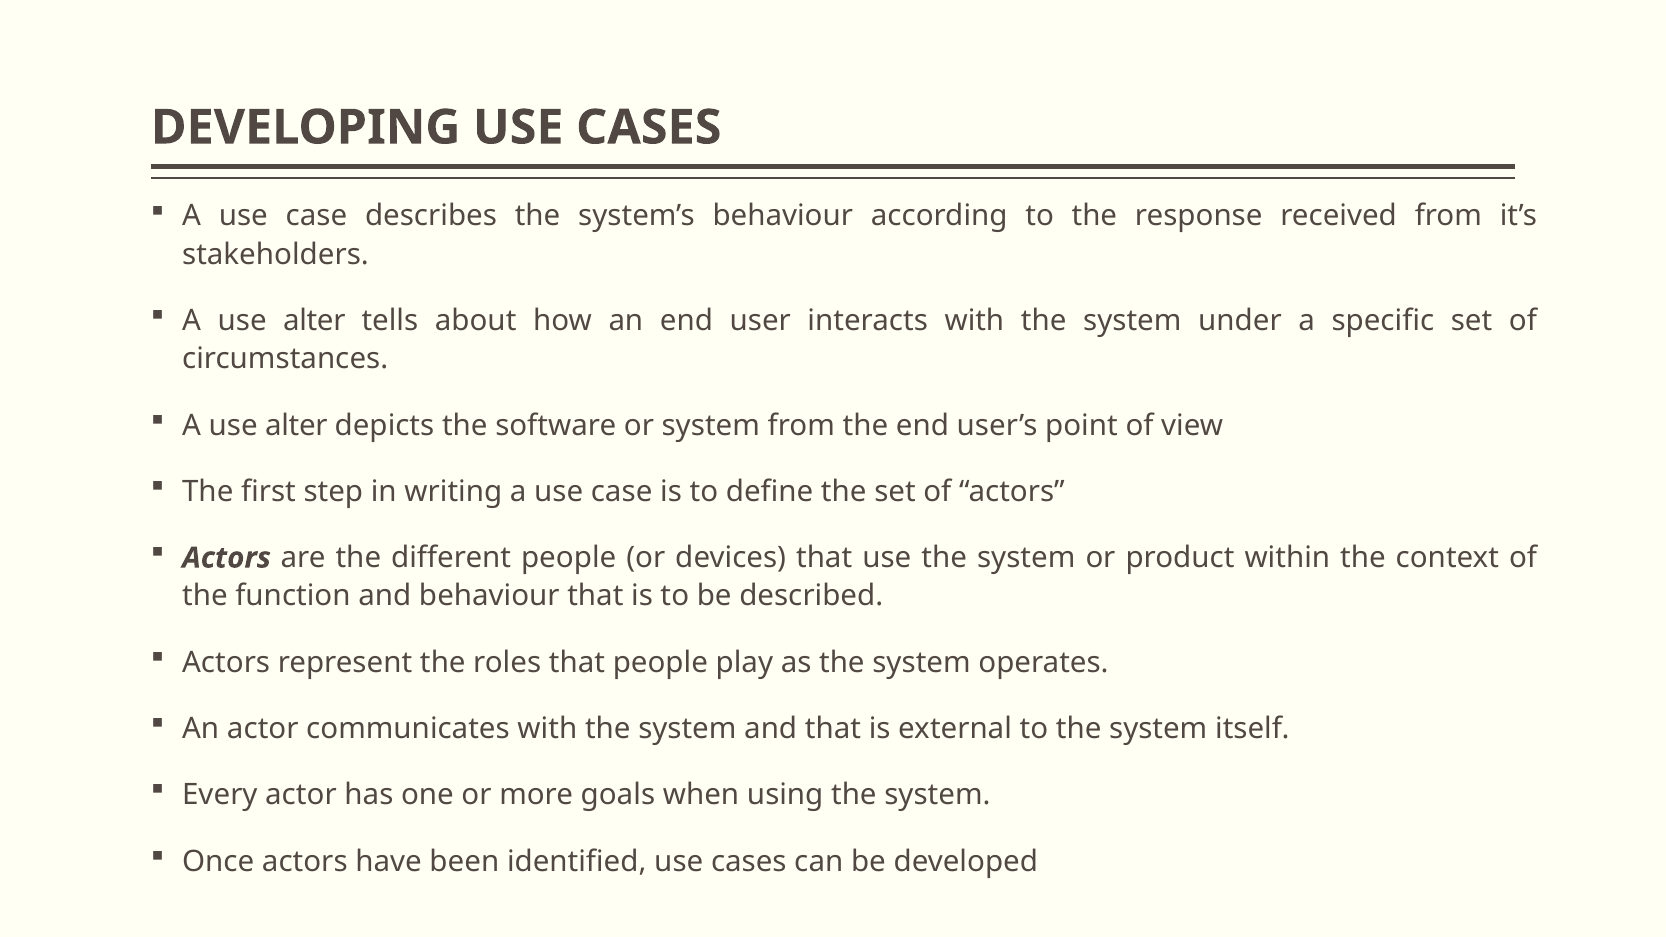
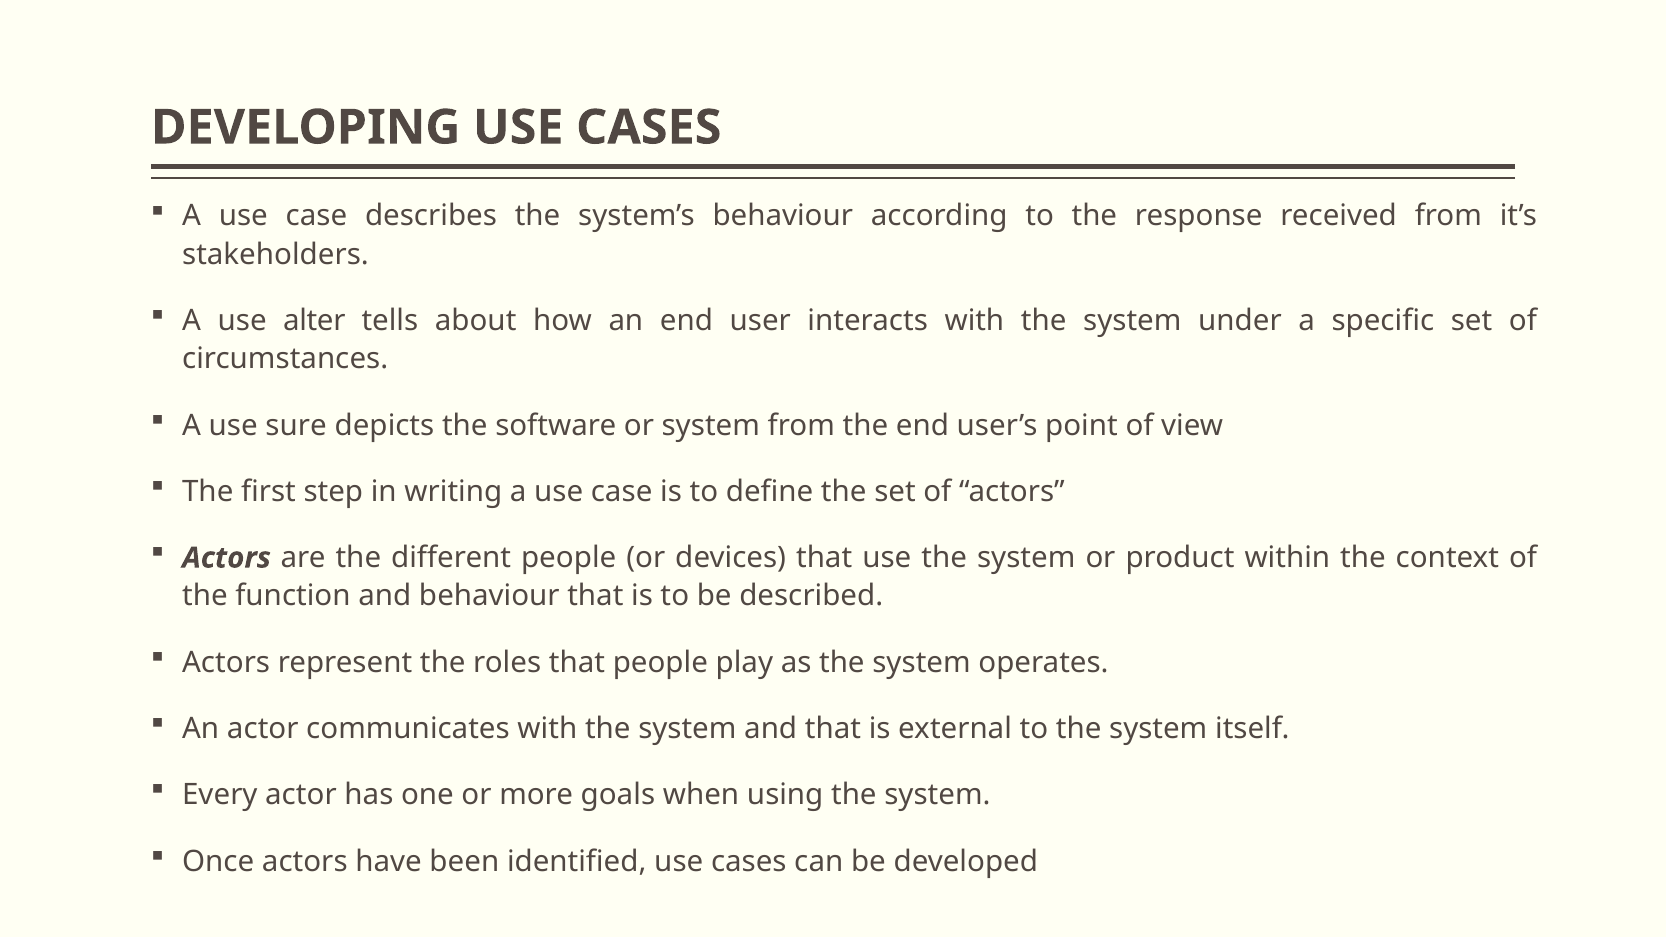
alter at (296, 425): alter -> sure
